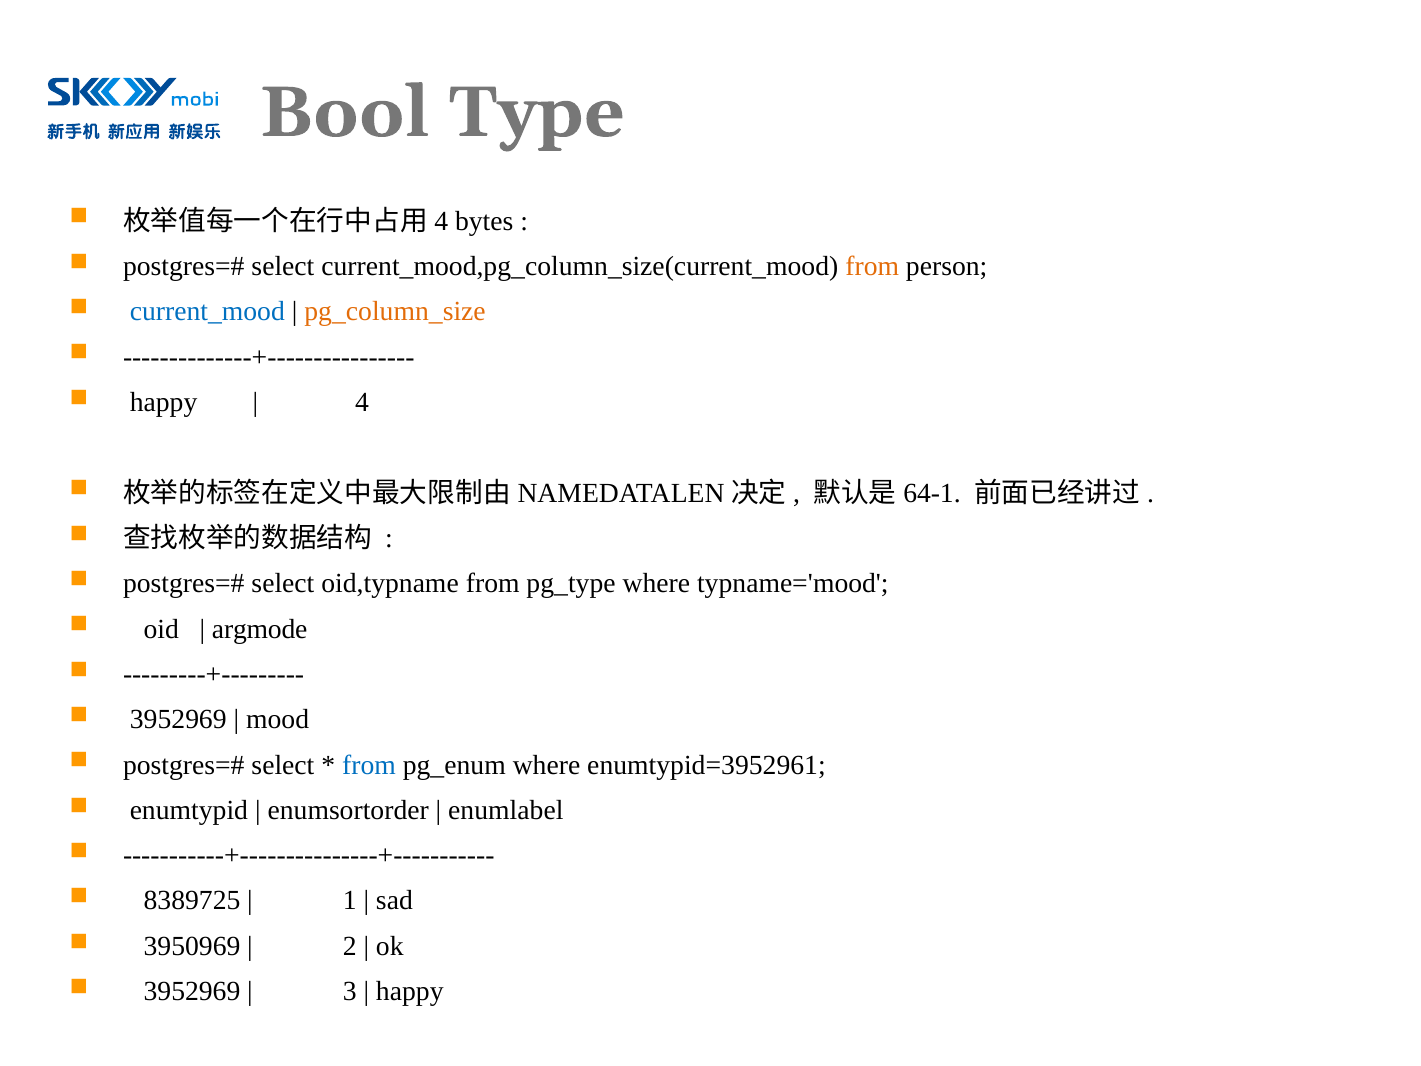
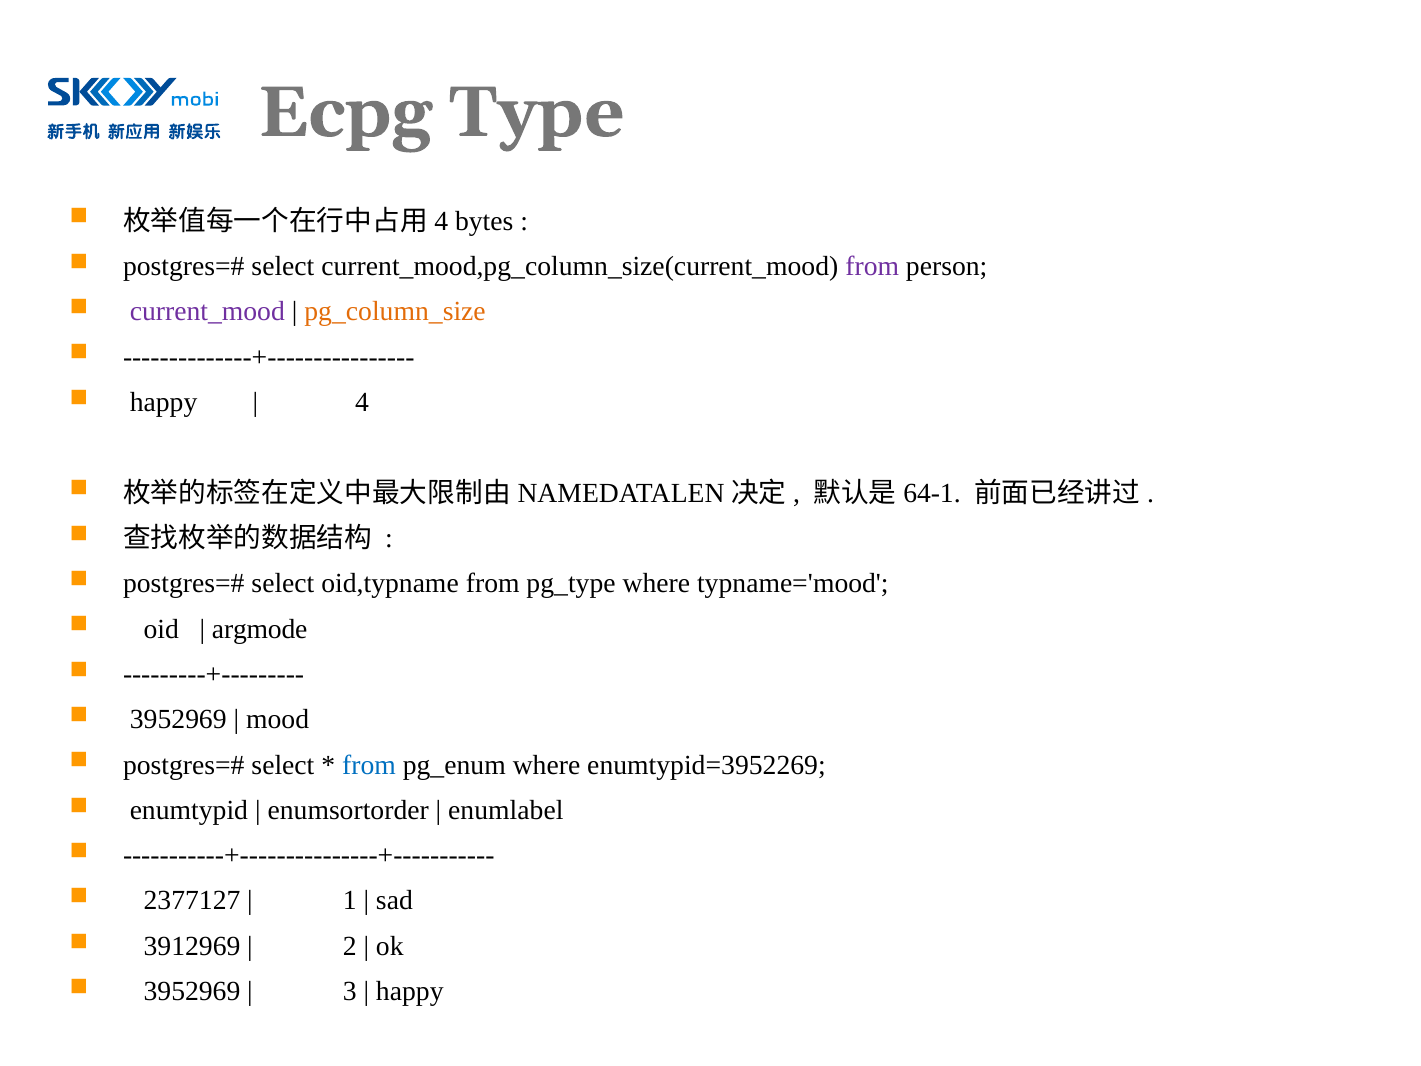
Bool: Bool -> Ecpg
from at (872, 266) colour: orange -> purple
current_mood colour: blue -> purple
enumtypid=3952961: enumtypid=3952961 -> enumtypid=3952269
8389725: 8389725 -> 2377127
3950969: 3950969 -> 3912969
